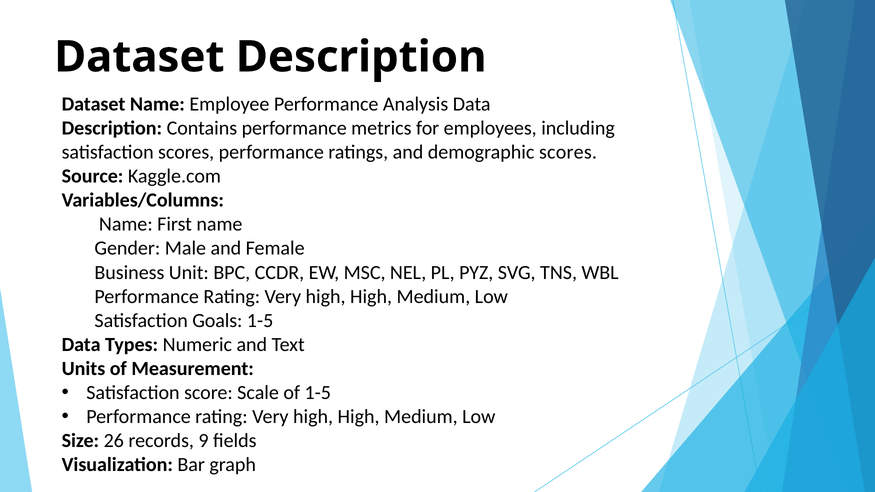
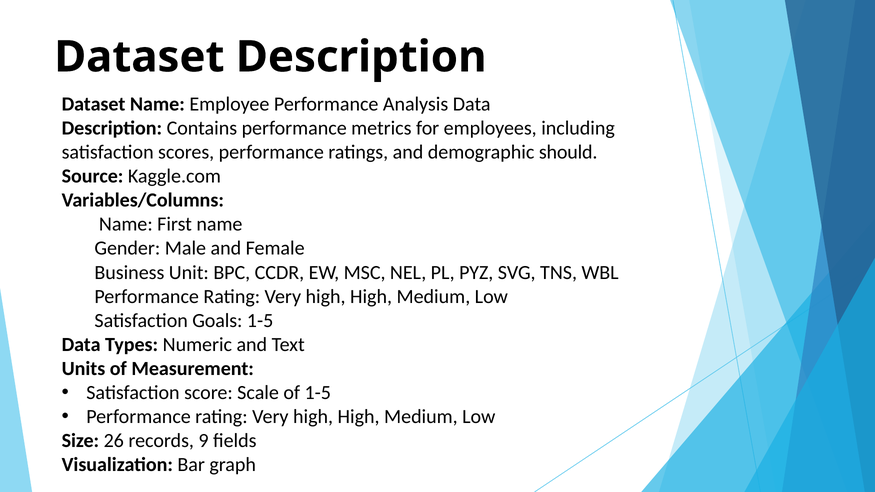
demographic scores: scores -> should
